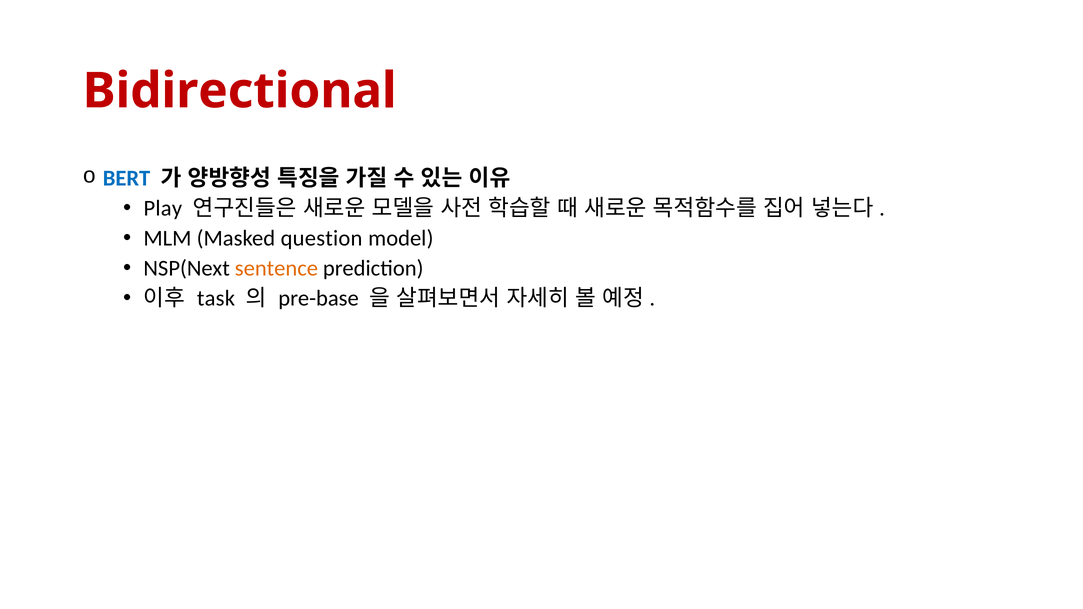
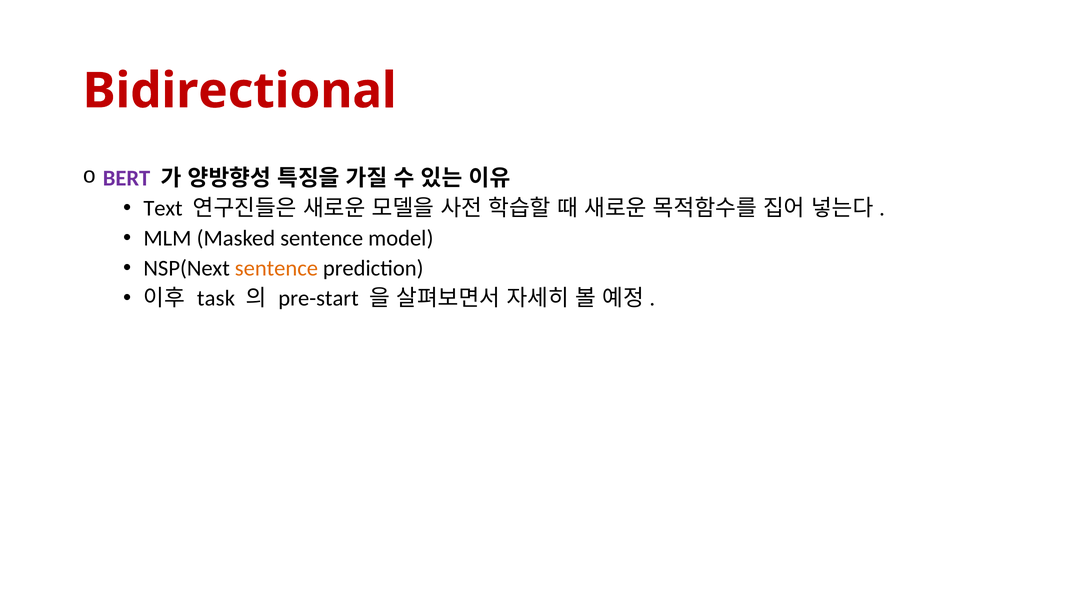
BERT colour: blue -> purple
Play: Play -> Text
Masked question: question -> sentence
pre-base: pre-base -> pre-start
